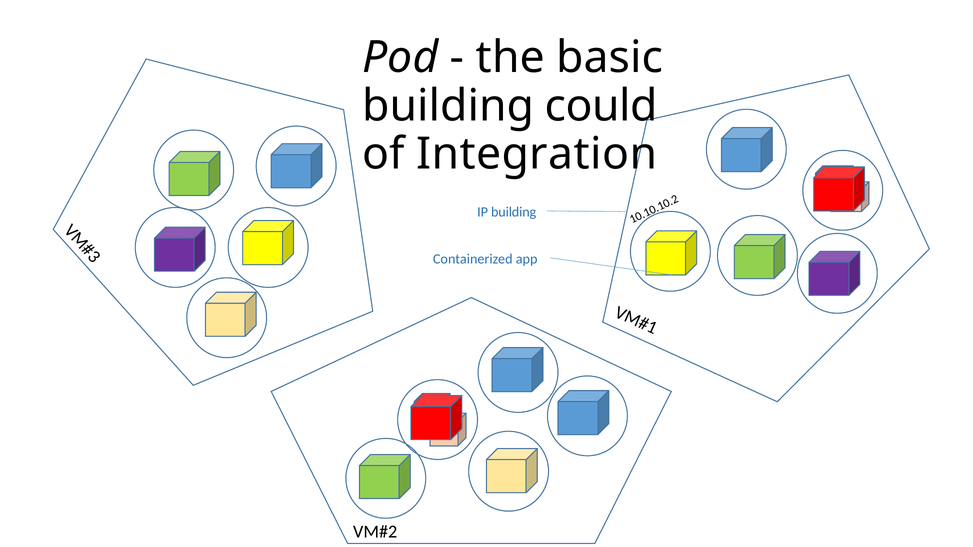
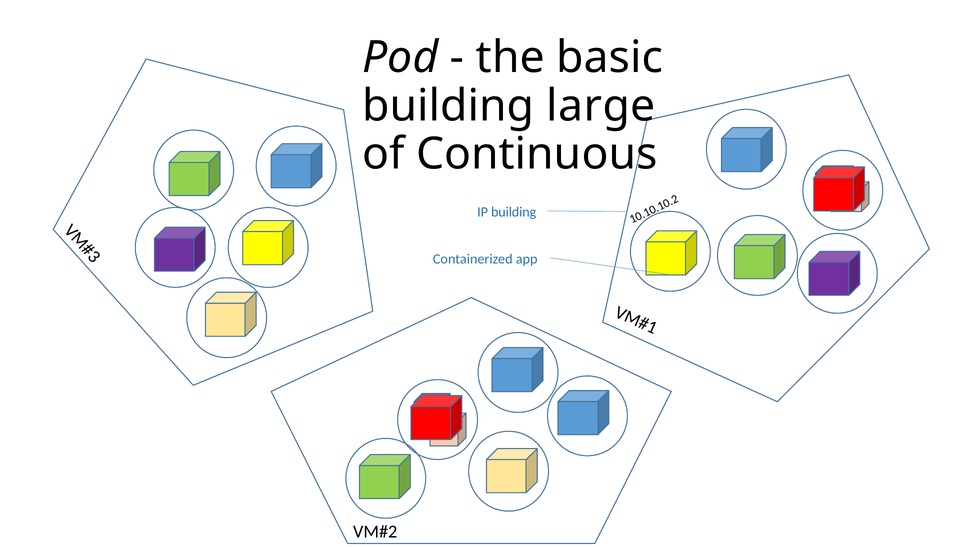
could: could -> large
Integration: Integration -> Continuous
